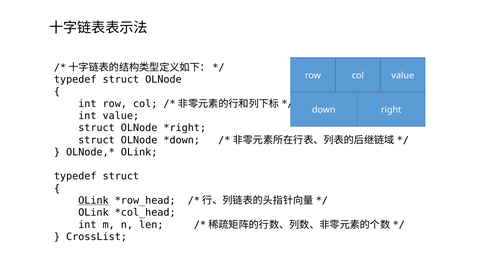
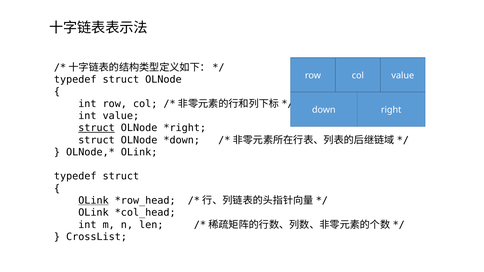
struct at (97, 128) underline: none -> present
